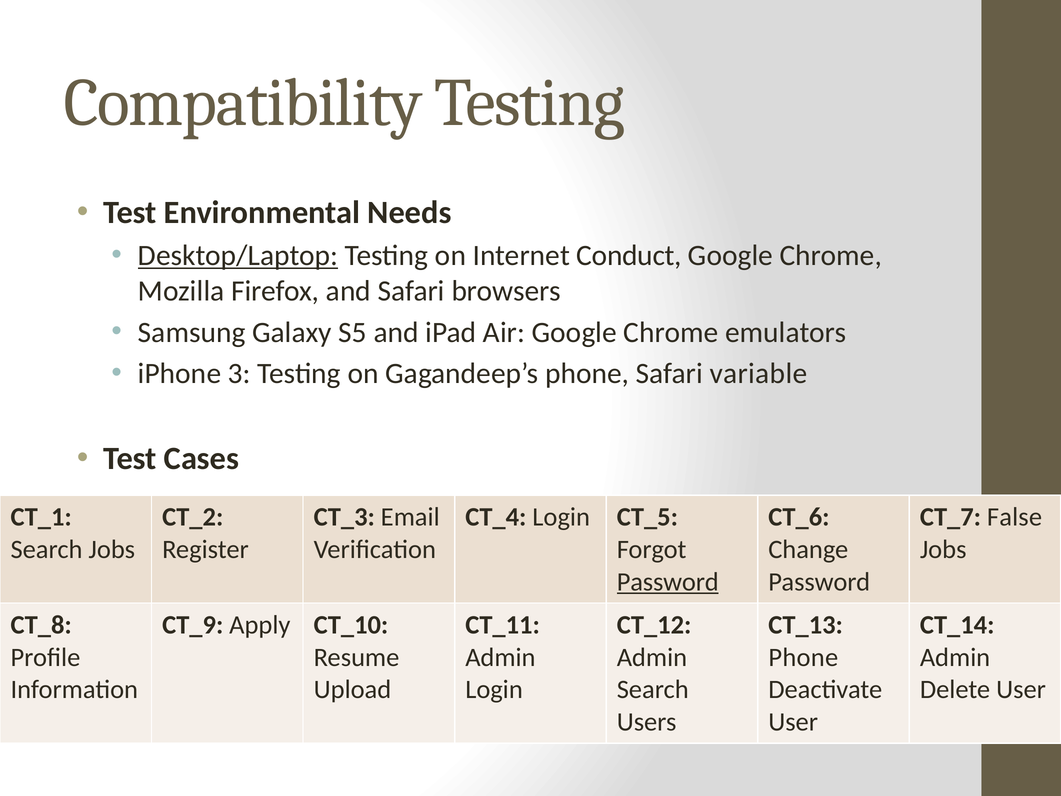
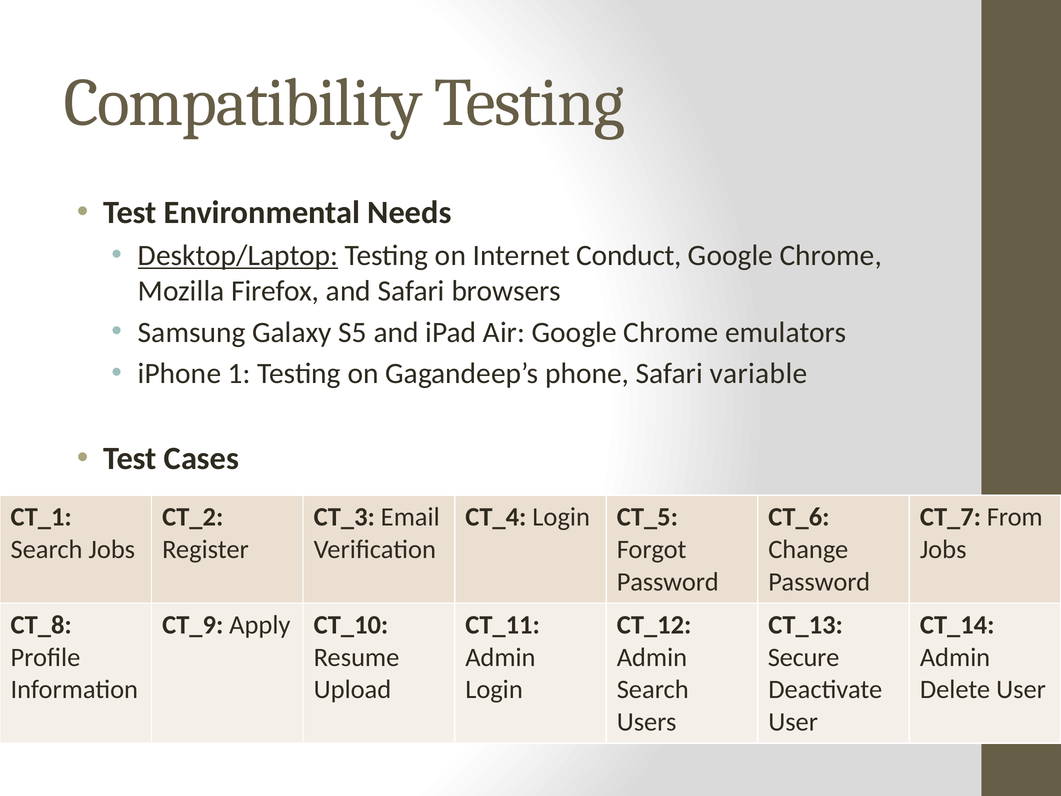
3: 3 -> 1
False: False -> From
Password at (668, 582) underline: present -> none
Phone at (803, 657): Phone -> Secure
